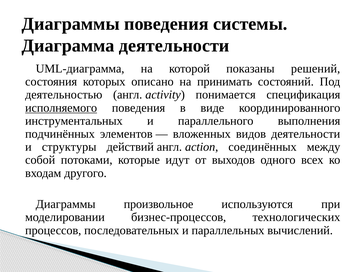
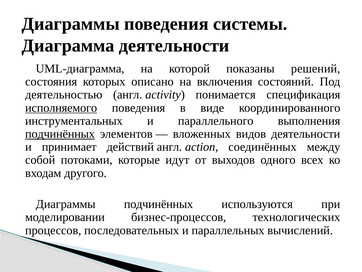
принимать: принимать -> включения
подчинённых at (60, 134) underline: none -> present
структуры: структуры -> принимает
Диаграммы произвольное: произвольное -> подчинённых
